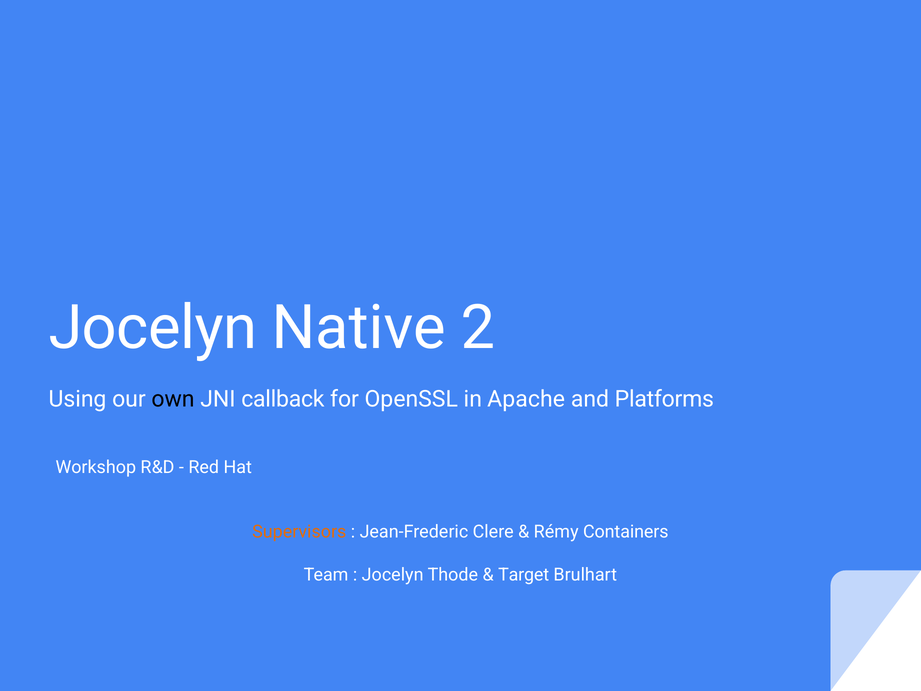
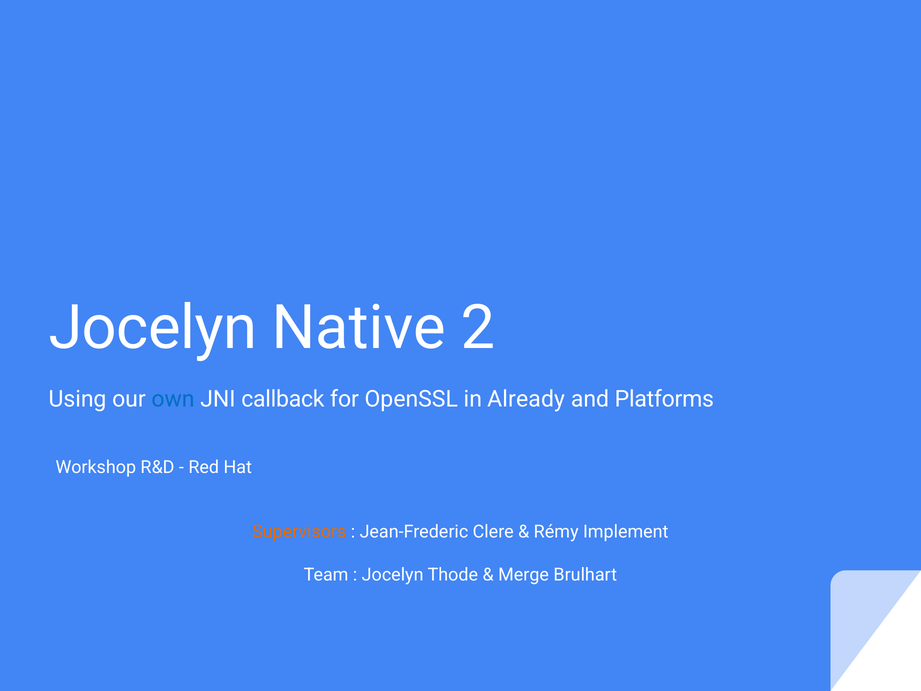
own colour: black -> blue
Apache: Apache -> Already
Containers: Containers -> Implement
Target: Target -> Merge
